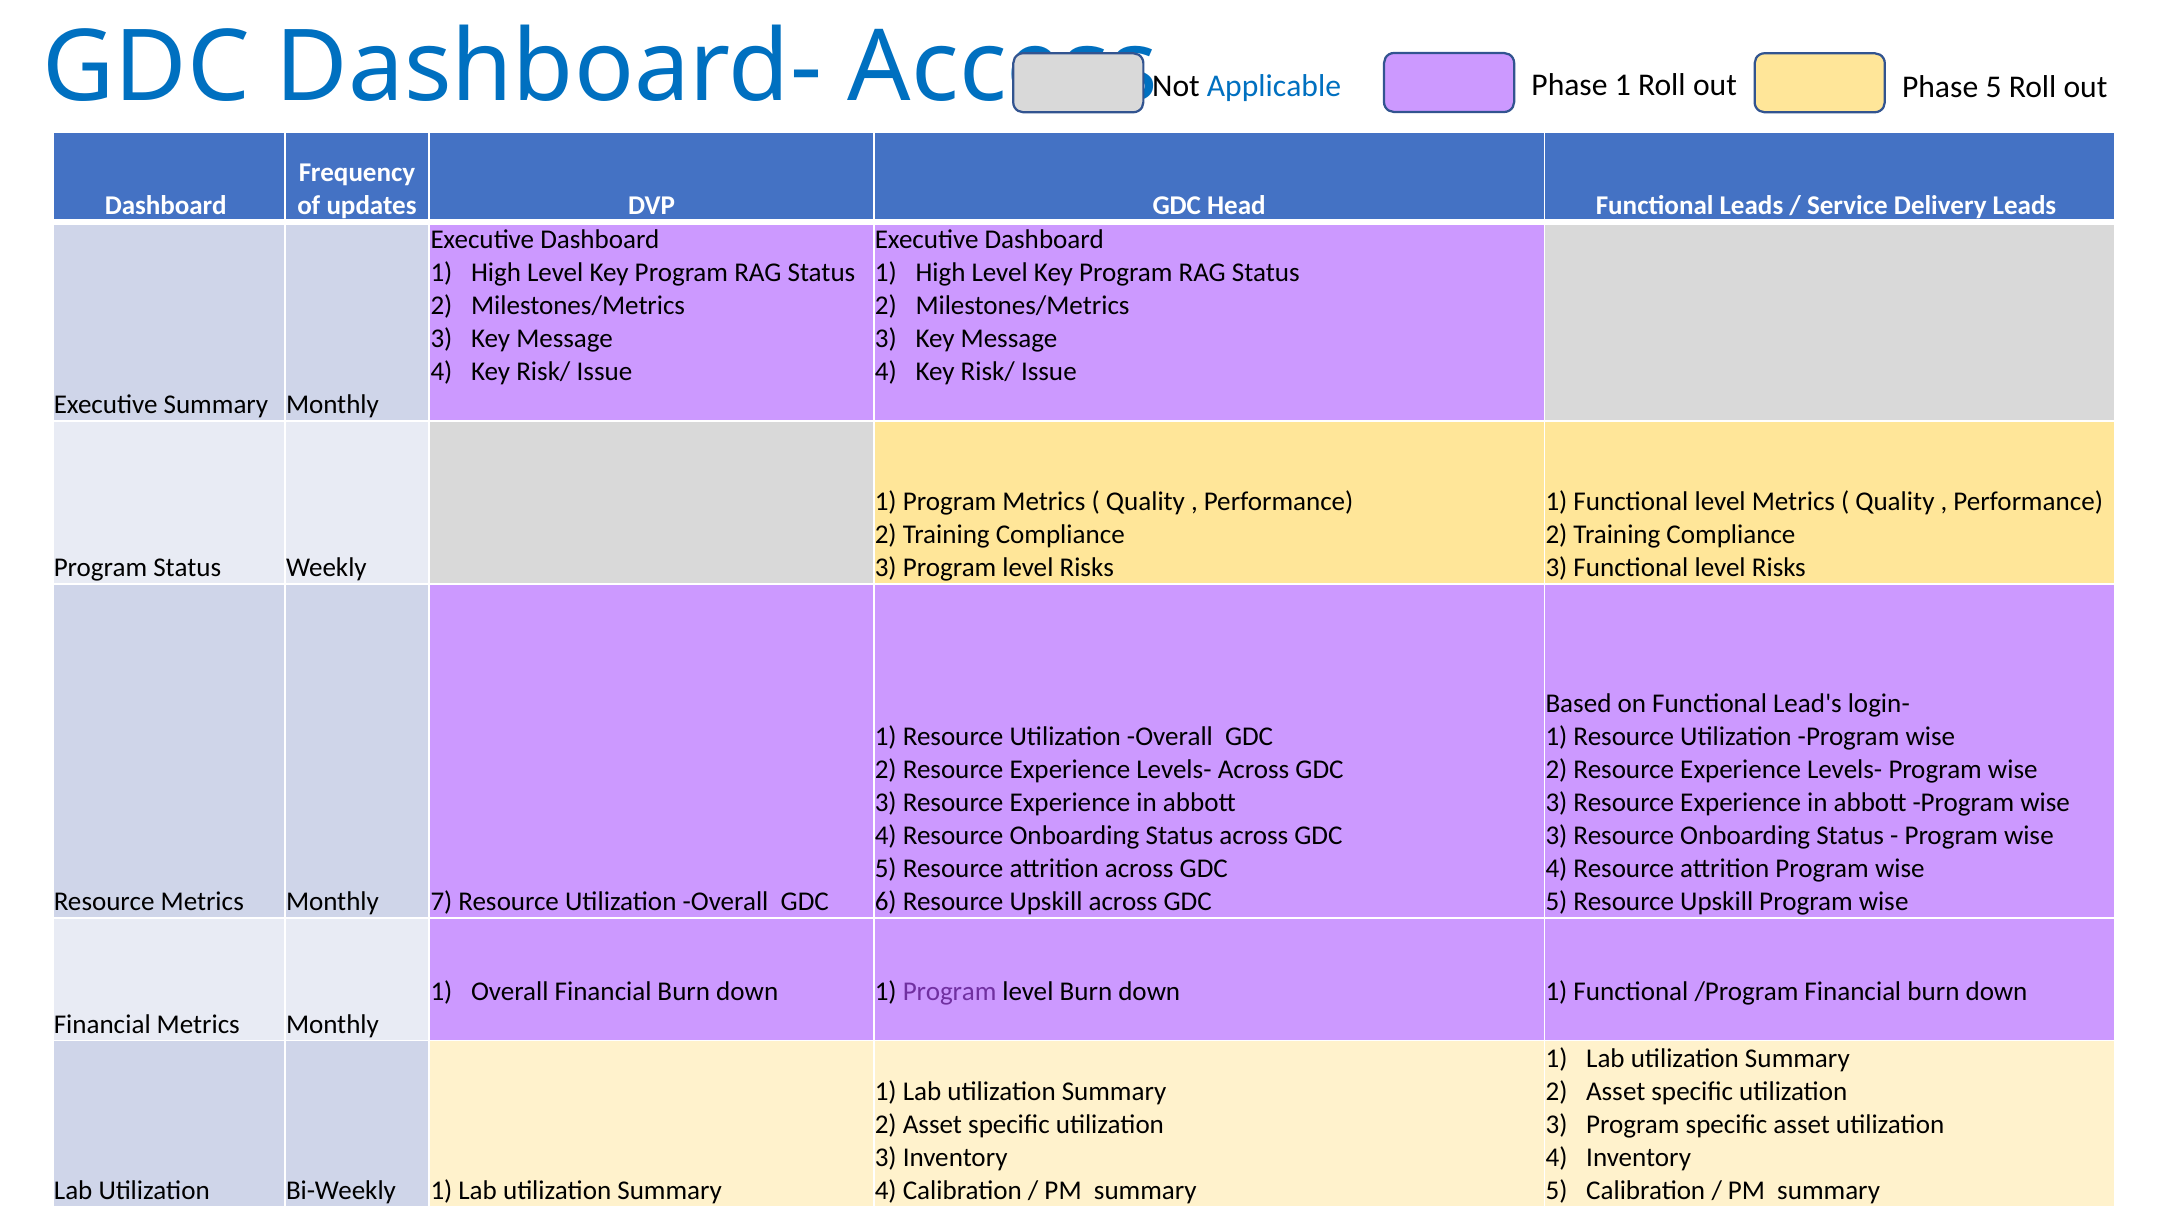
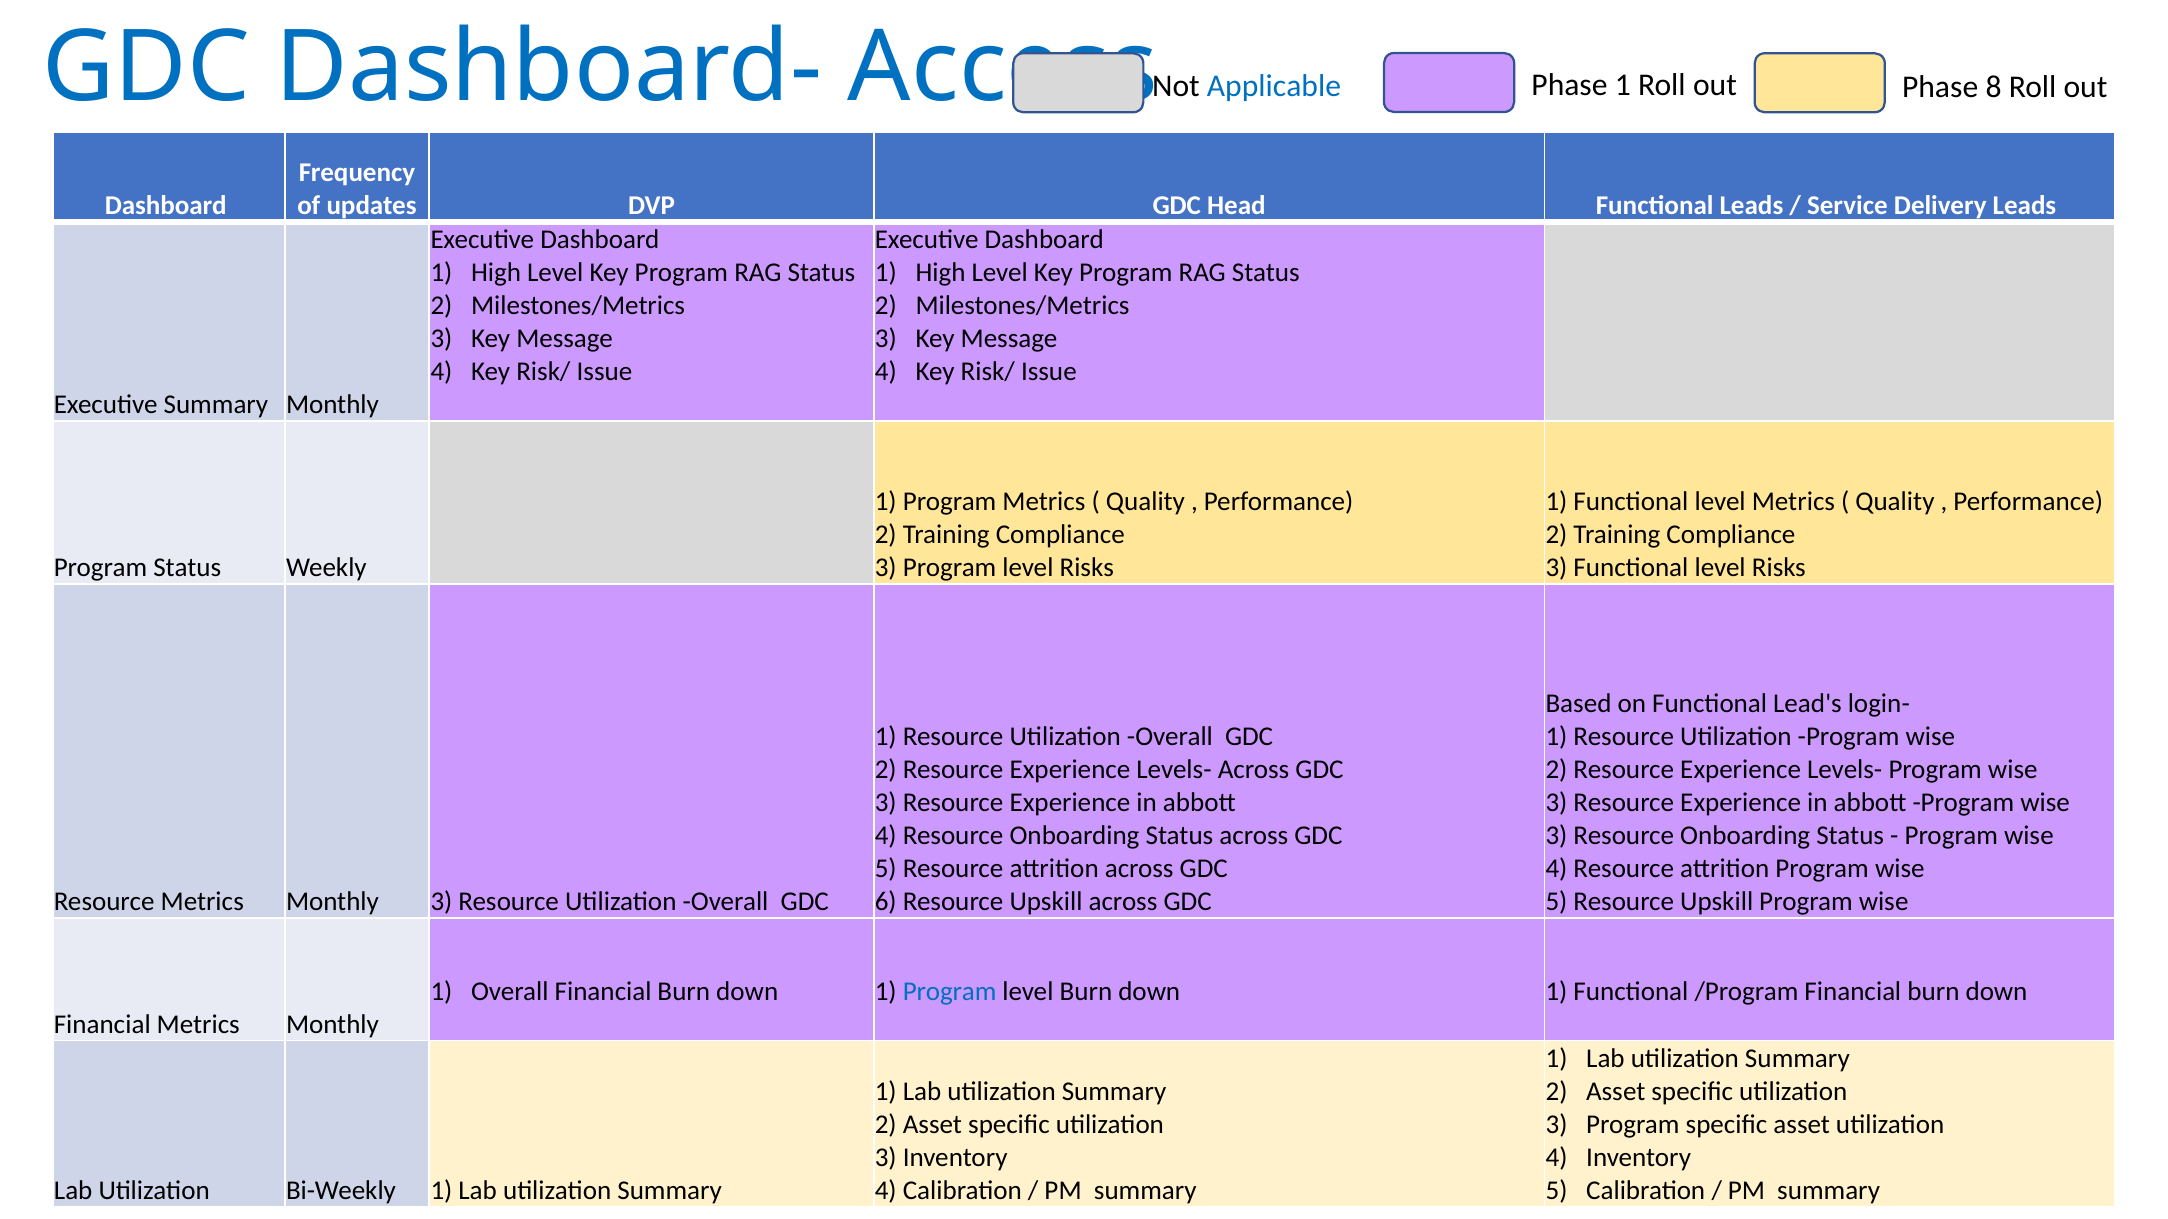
Phase 5: 5 -> 8
Monthly 7: 7 -> 3
Program at (950, 992) colour: purple -> blue
